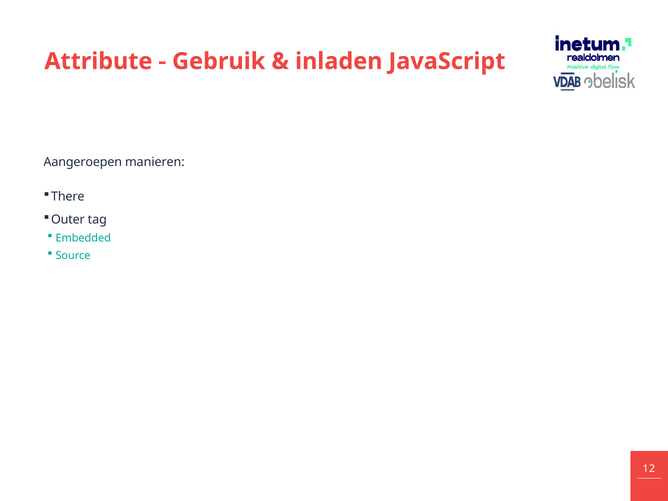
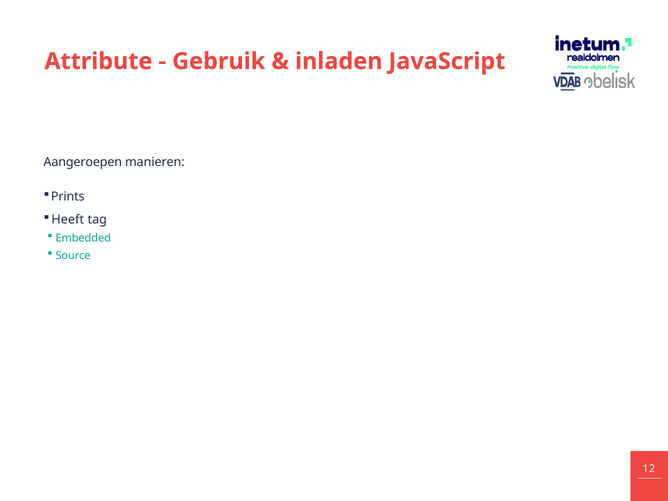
There: There -> Prints
Outer: Outer -> Heeft
